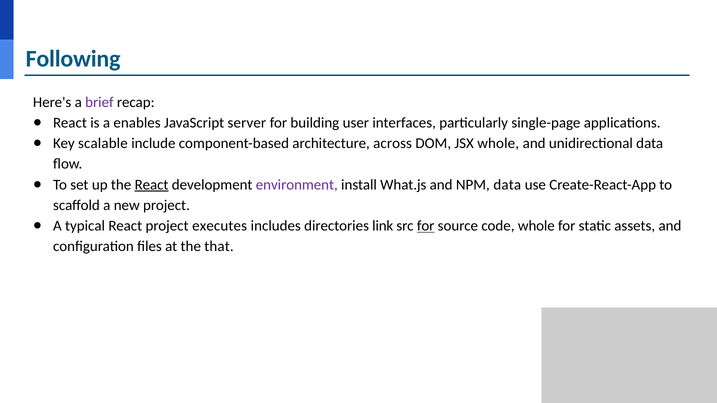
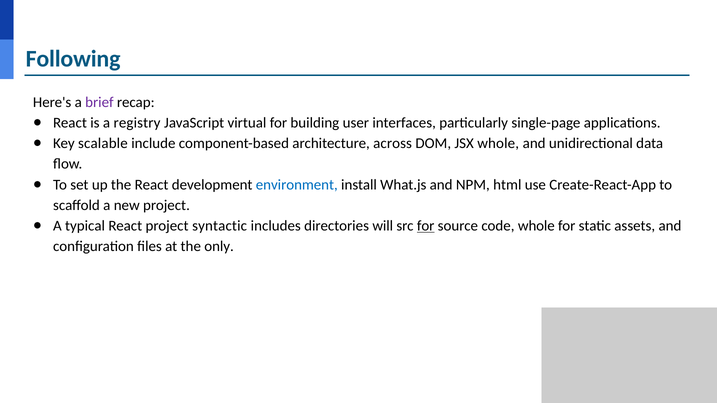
enables: enables -> registry
server: server -> virtual
React at (152, 185) underline: present -> none
environment colour: purple -> blue
NPM data: data -> html
executes: executes -> syntactic
link: link -> will
that: that -> only
